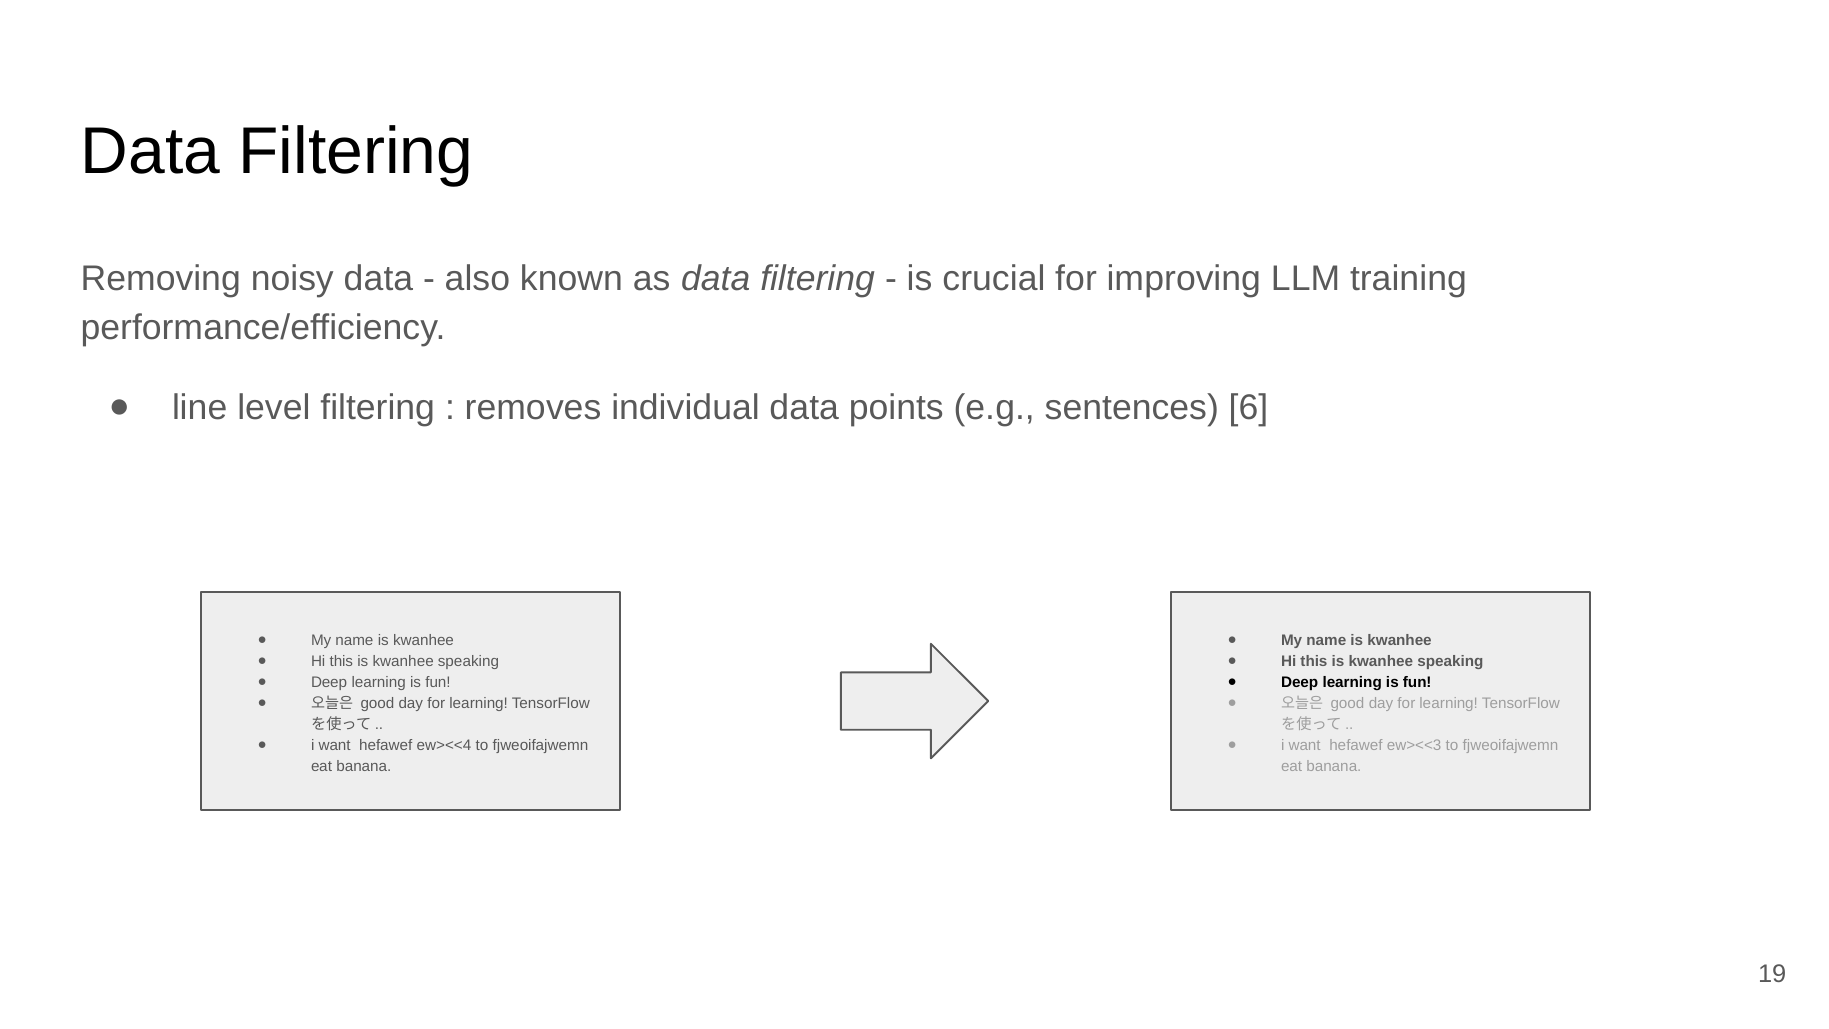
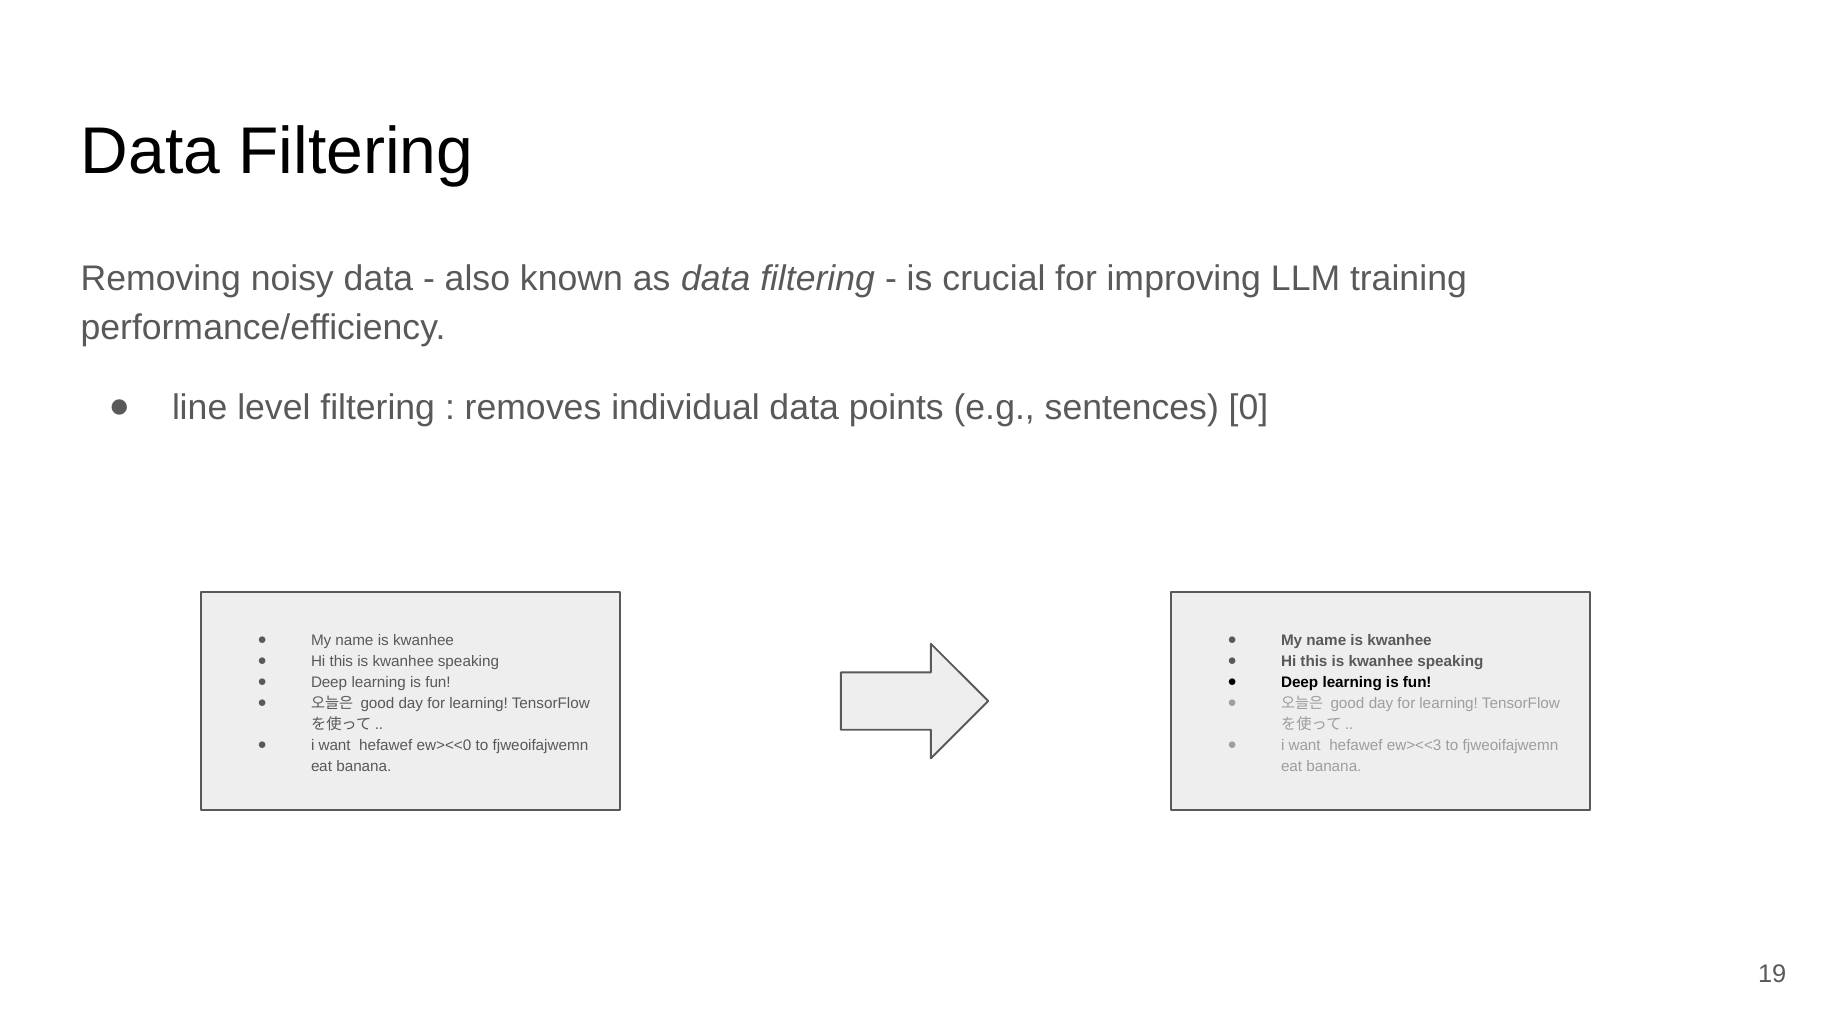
6: 6 -> 0
ew><<4: ew><<4 -> ew><<0
